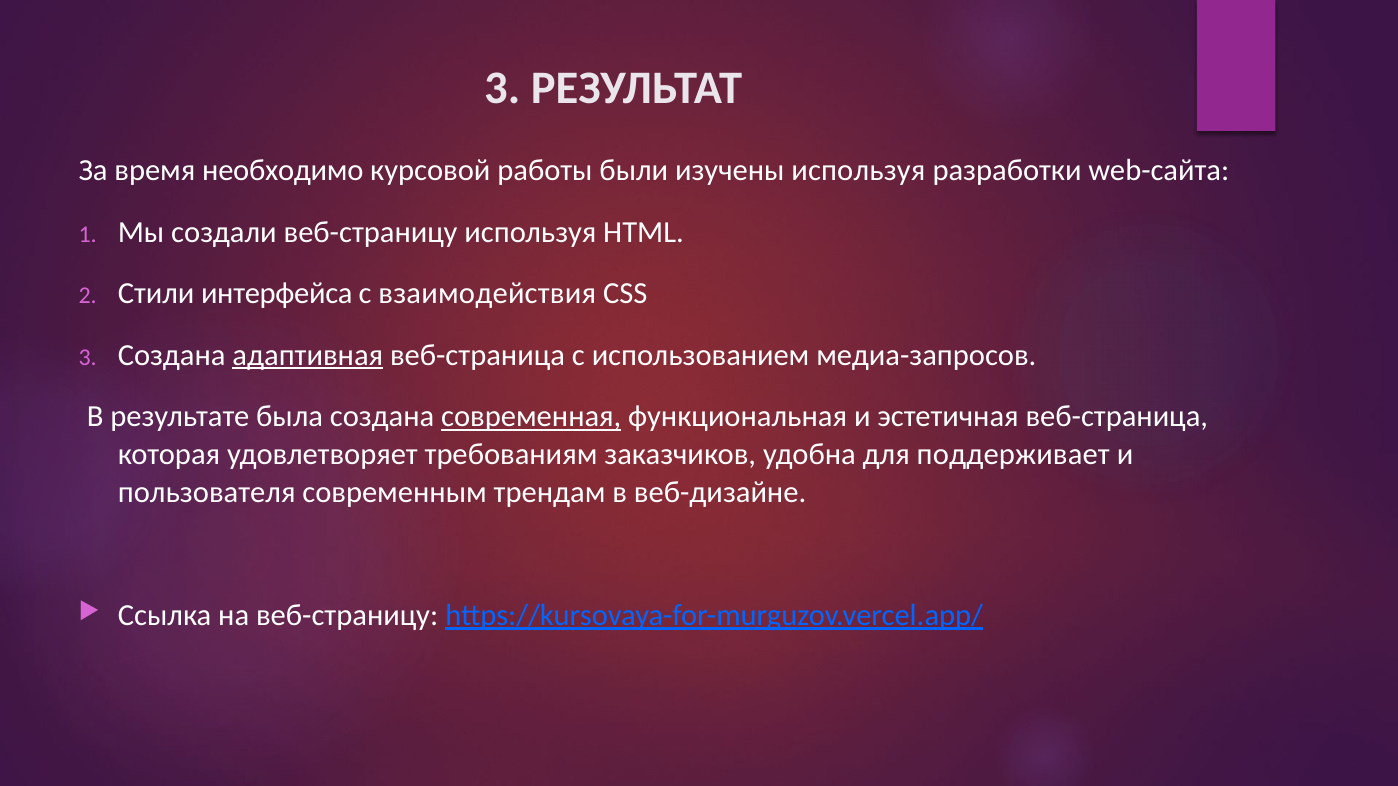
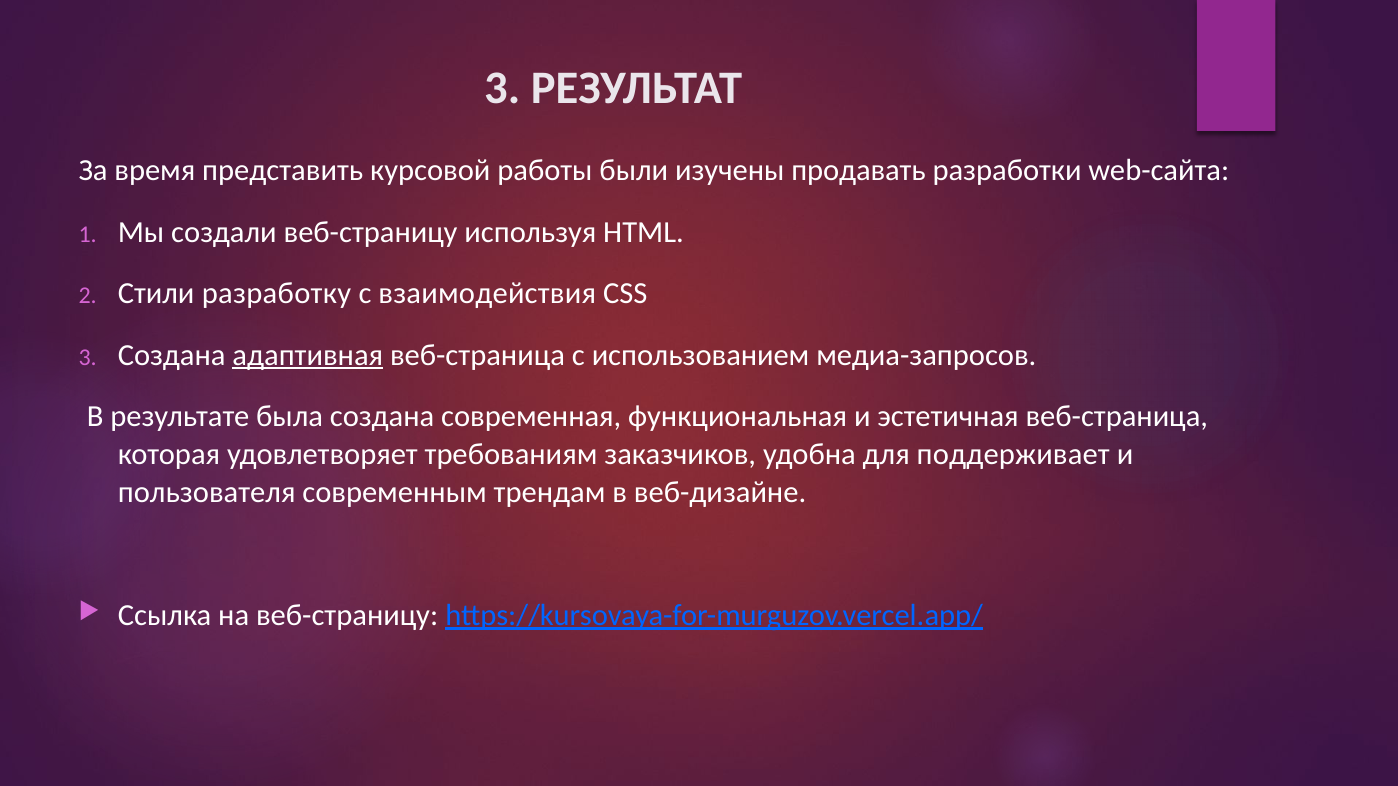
необходимо: необходимо -> представить
изучены используя: используя -> продавать
интерфейса: интерфейса -> разработку
современная underline: present -> none
